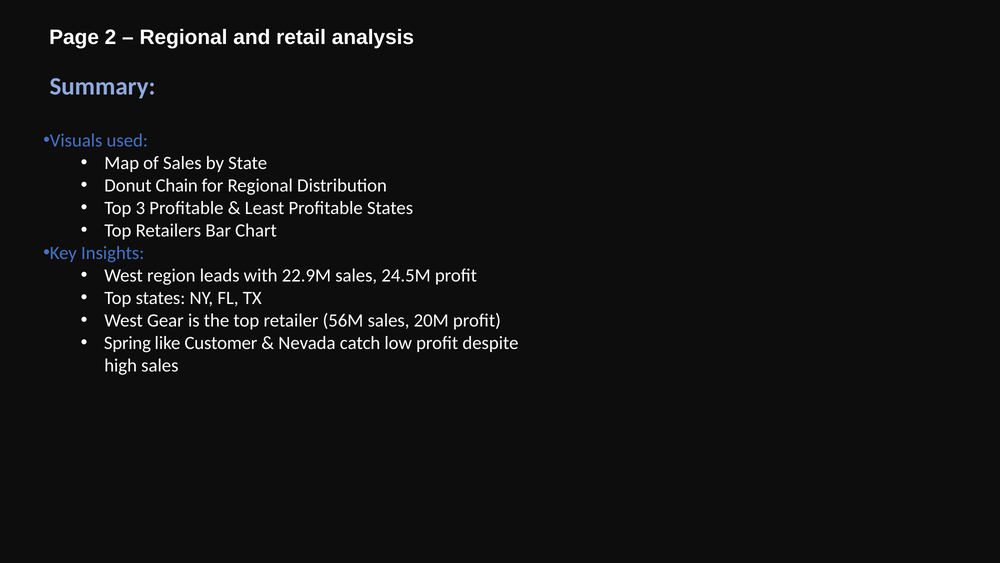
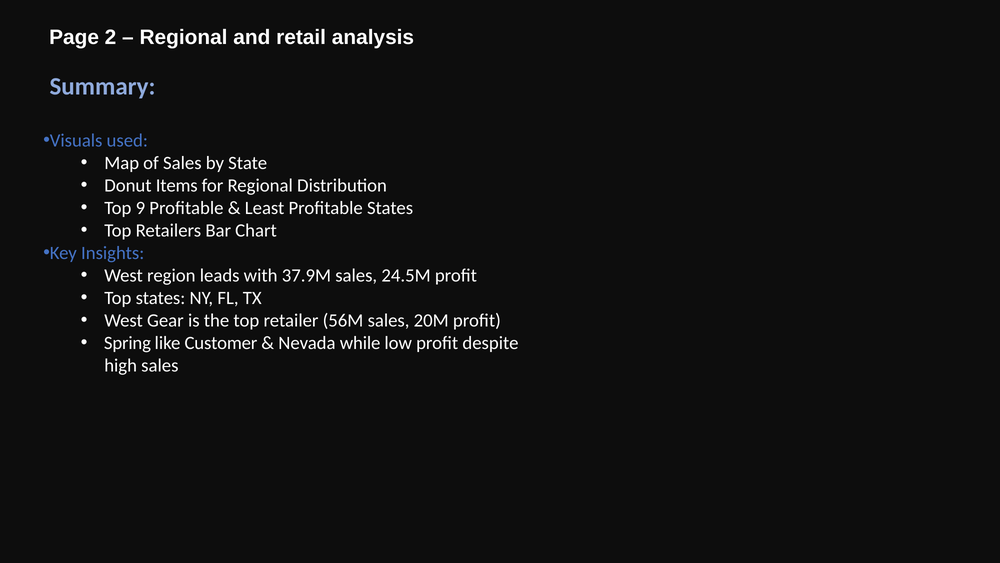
Chain: Chain -> Items
3: 3 -> 9
22.9M: 22.9M -> 37.9M
catch: catch -> while
